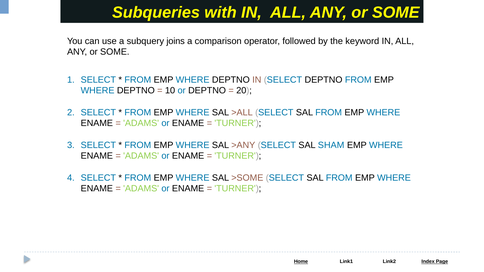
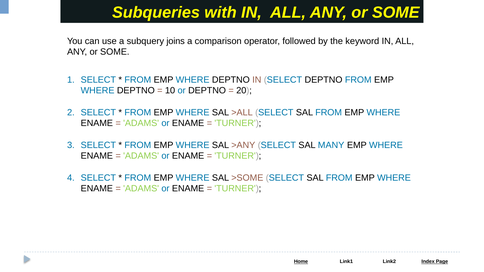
SHAM: SHAM -> MANY
